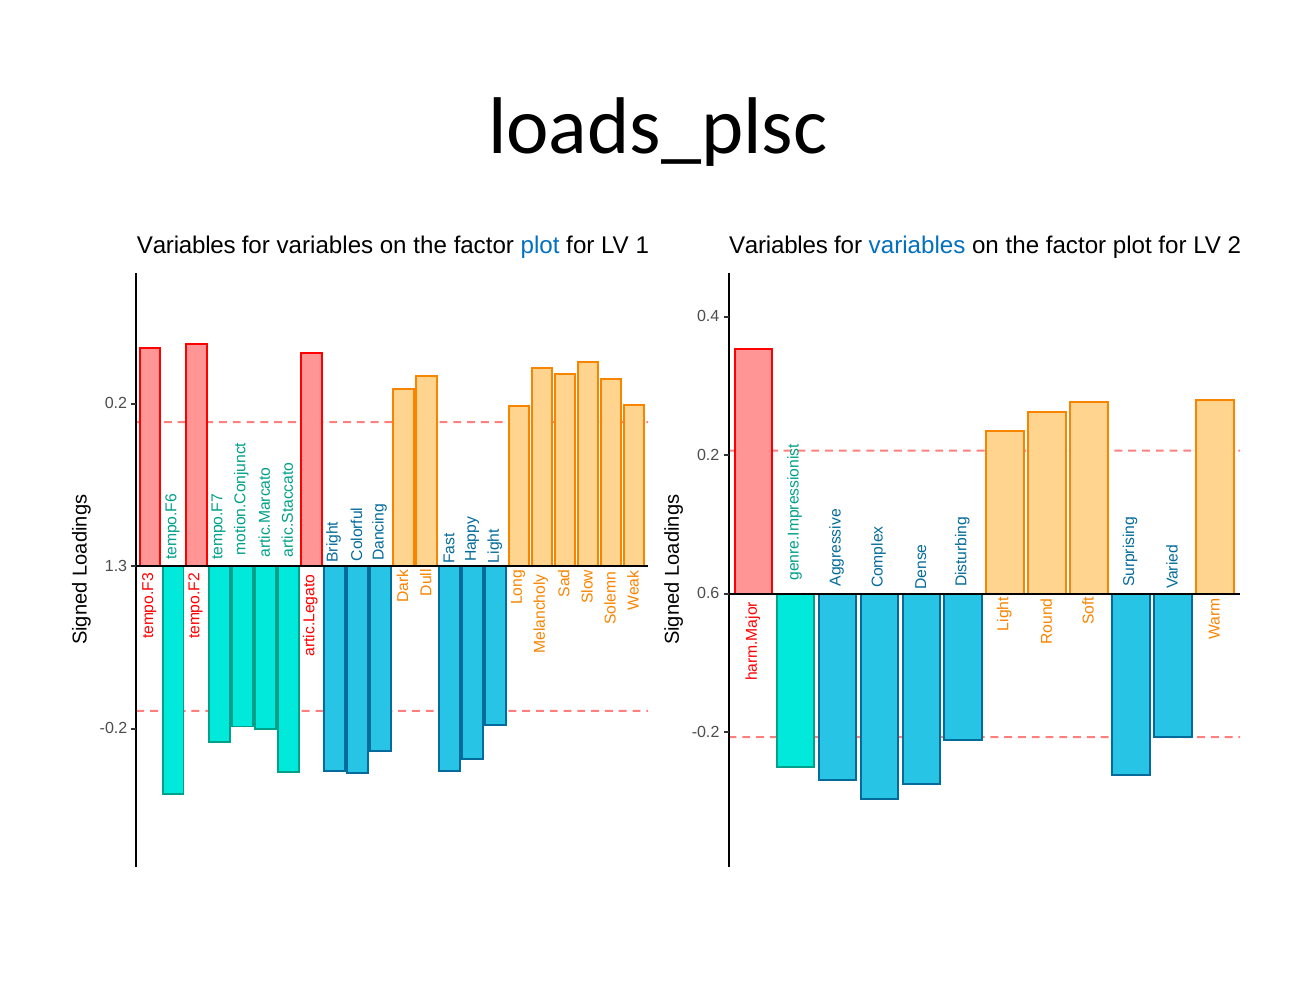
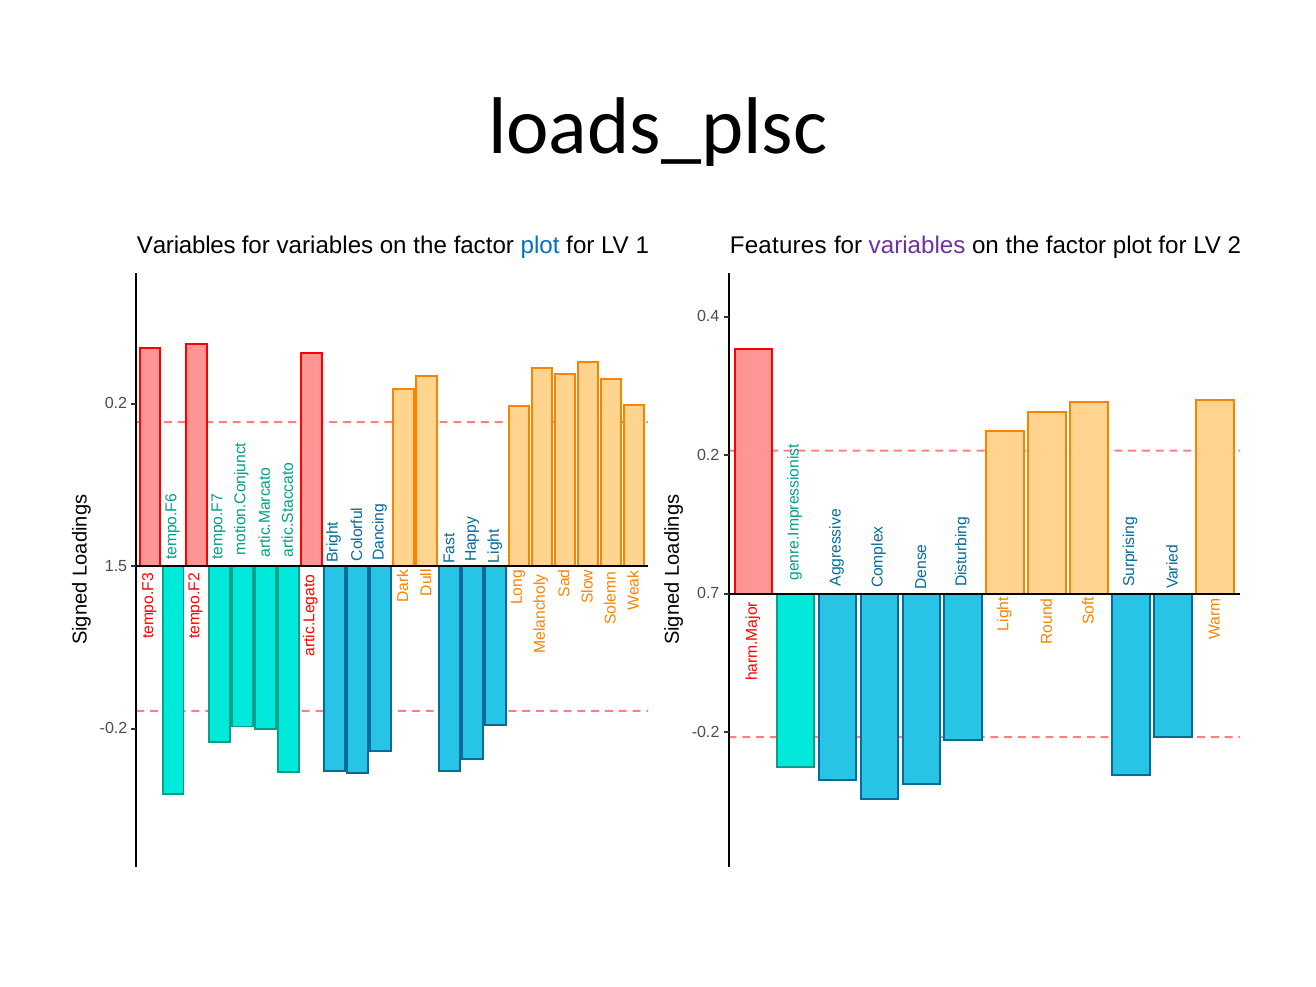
Variables at (778, 246): Variables -> Features
variables at (917, 246) colour: blue -> purple
1.3: 1.3 -> 1.5
0.6: 0.6 -> 0.7
